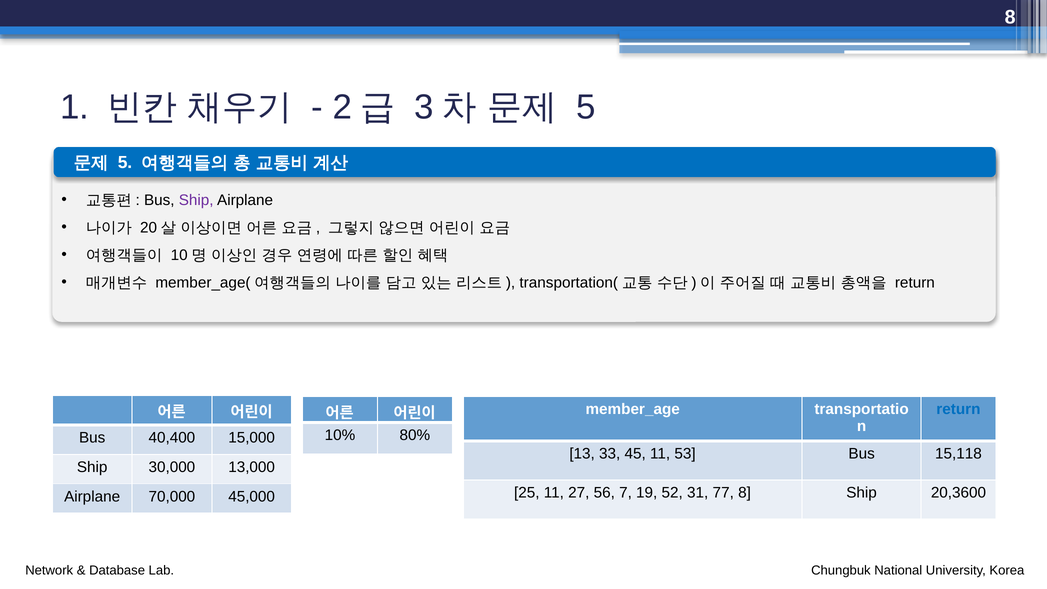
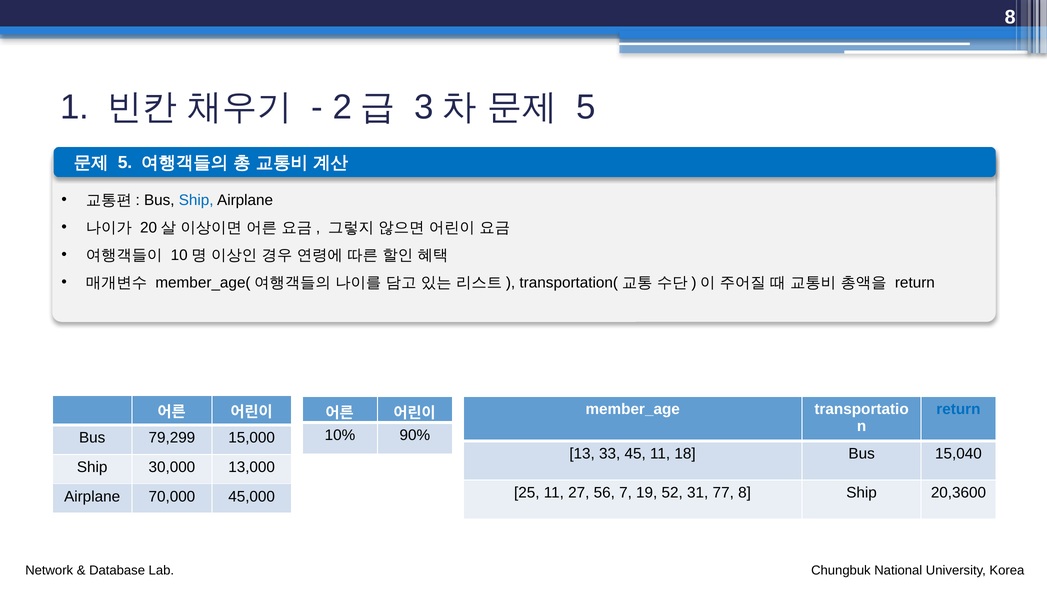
Ship at (196, 200) colour: purple -> blue
80%: 80% -> 90%
40,400: 40,400 -> 79,299
53: 53 -> 18
15,118: 15,118 -> 15,040
